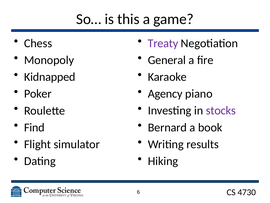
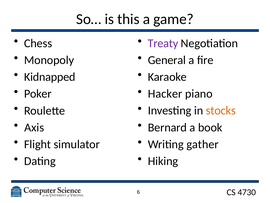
Agency: Agency -> Hacker
stocks colour: purple -> orange
Find: Find -> Axis
results: results -> gather
